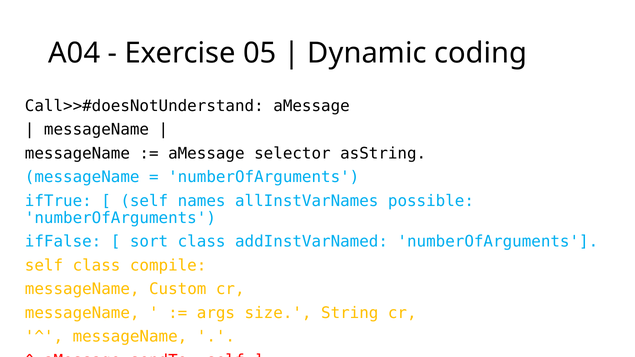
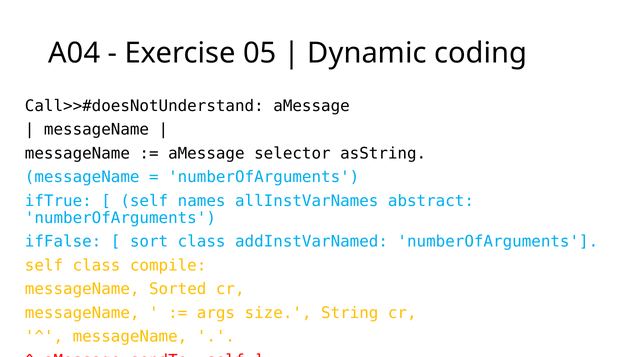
possible: possible -> abstract
Custom: Custom -> Sorted
